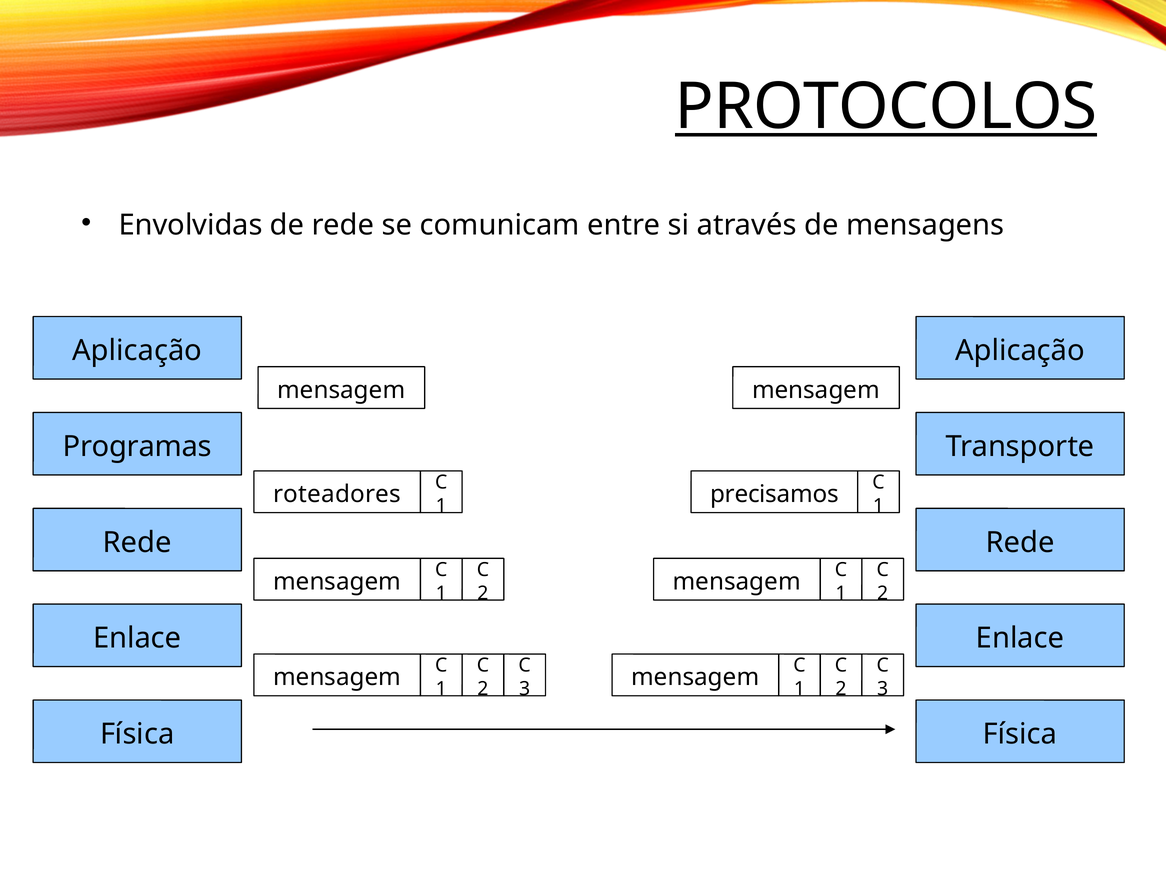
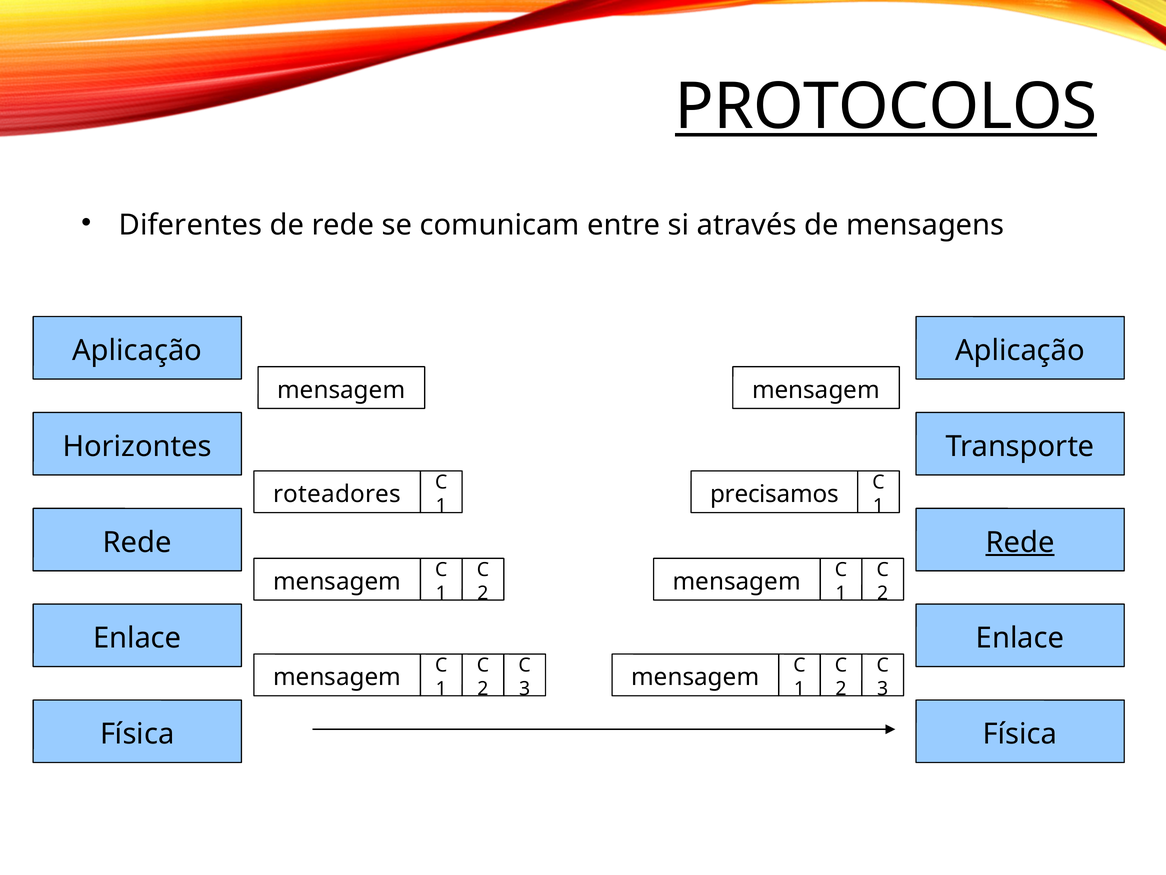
Envolvidas: Envolvidas -> Diferentes
Programas: Programas -> Horizontes
Rede at (1020, 542) underline: none -> present
